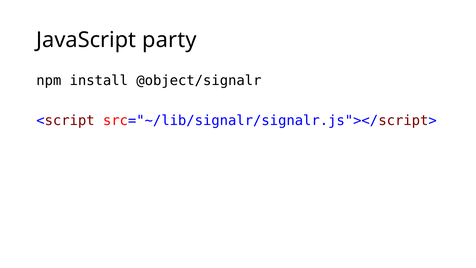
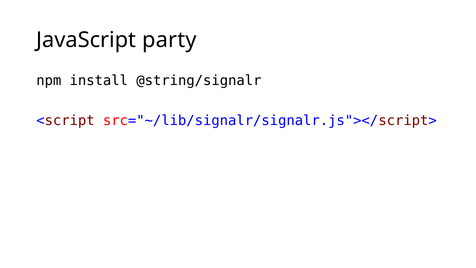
@object/signalr: @object/signalr -> @string/signalr
